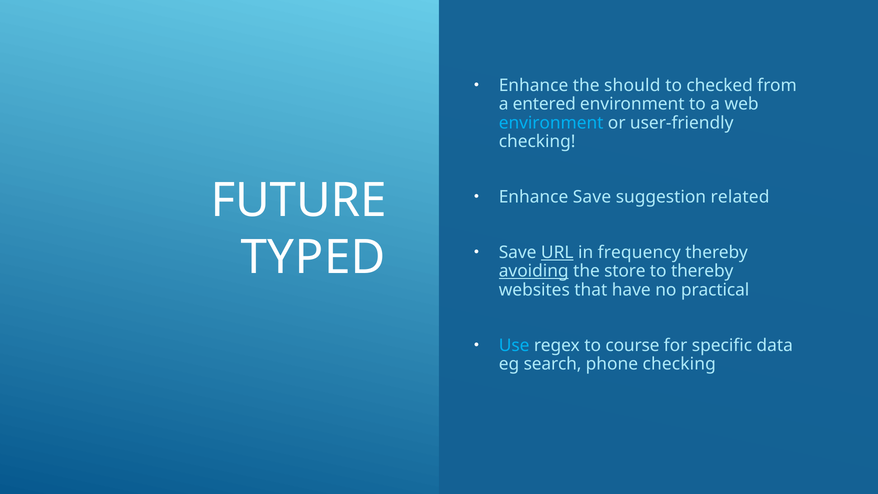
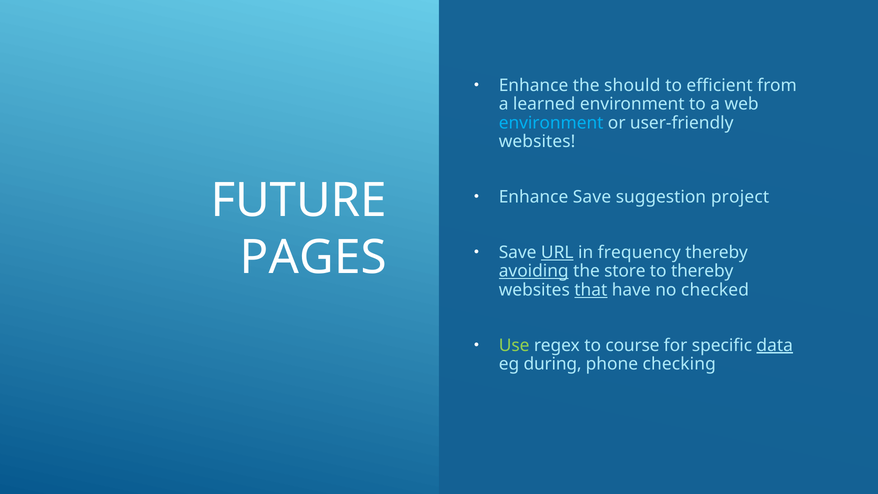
checked: checked -> efficient
entered: entered -> learned
checking at (537, 141): checking -> websites
related: related -> project
TYPED: TYPED -> PAGES
that underline: none -> present
practical: practical -> checked
Use colour: light blue -> light green
data underline: none -> present
search: search -> during
